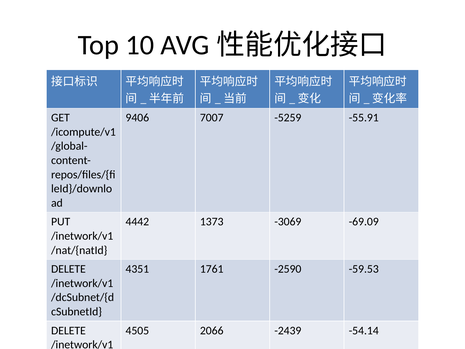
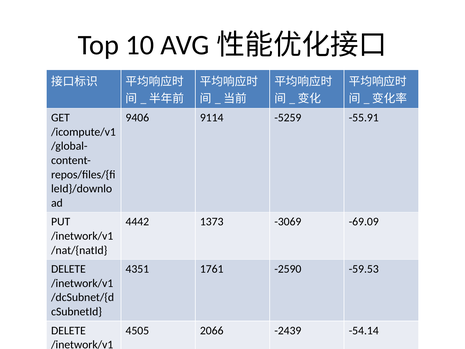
7007: 7007 -> 9114
